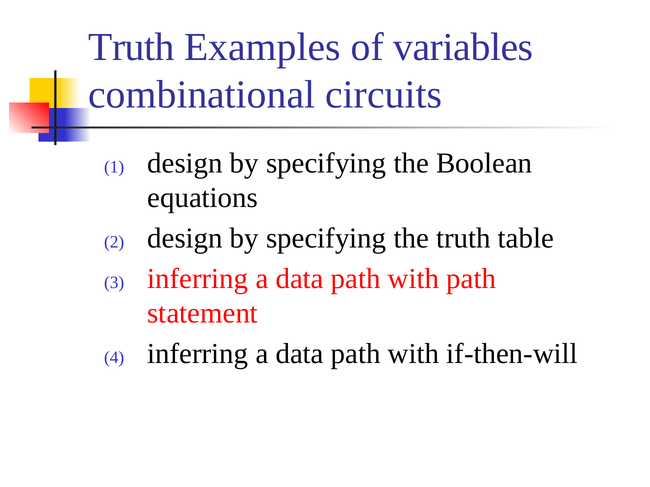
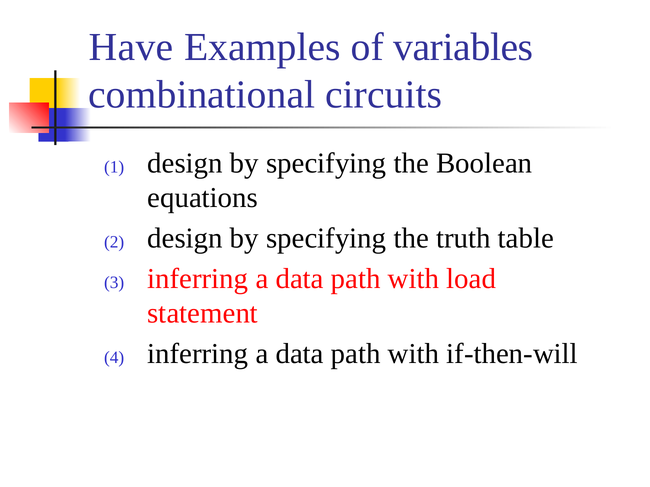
Truth at (132, 47): Truth -> Have
with path: path -> load
